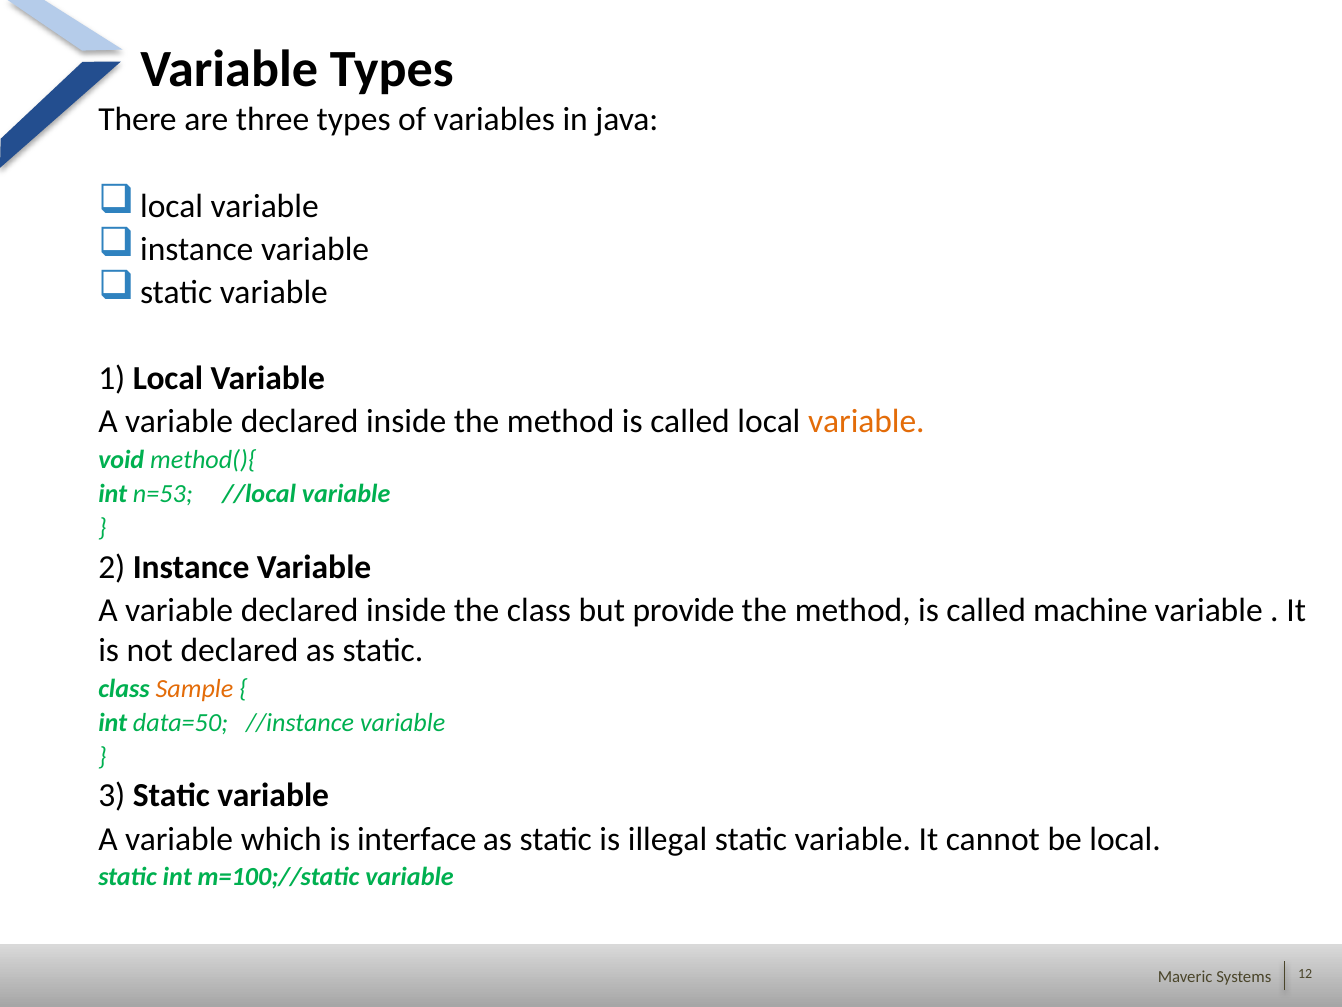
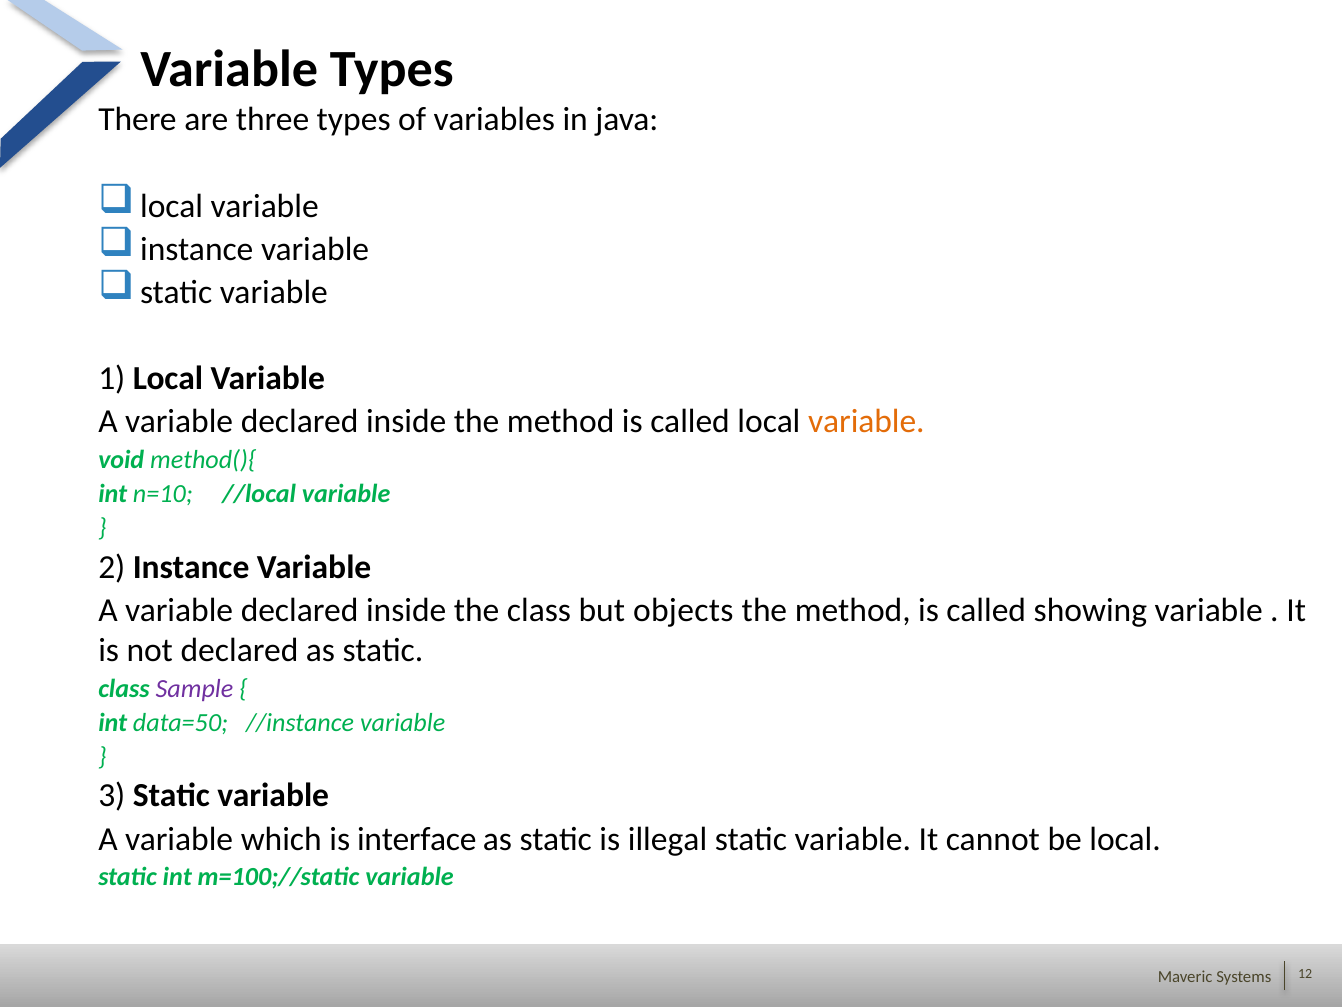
n=53: n=53 -> n=10
provide: provide -> objects
machine: machine -> showing
Sample colour: orange -> purple
